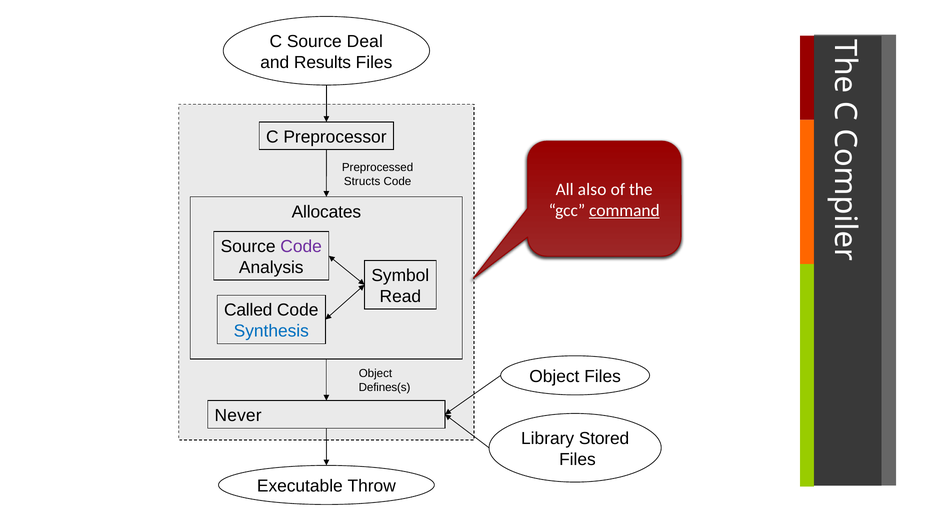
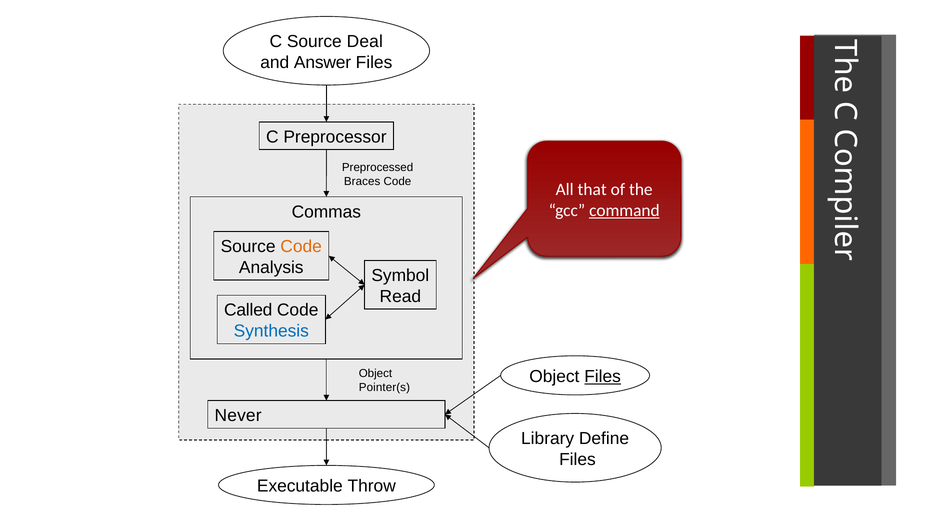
Results: Results -> Answer
Structs: Structs -> Braces
also: also -> that
Allocates: Allocates -> Commas
Code at (301, 247) colour: purple -> orange
Files at (603, 376) underline: none -> present
Defines(s: Defines(s -> Pointer(s
Stored: Stored -> Define
